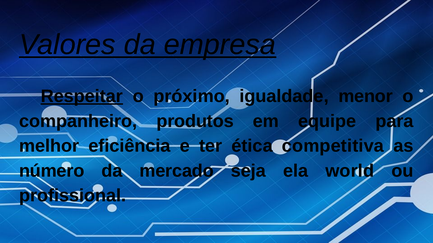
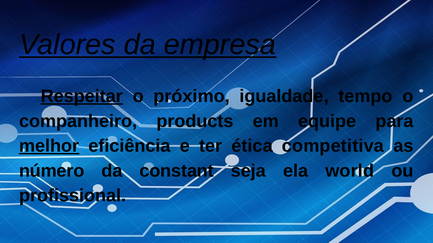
menor: menor -> tempo
produtos: produtos -> products
melhor underline: none -> present
mercado: mercado -> constant
